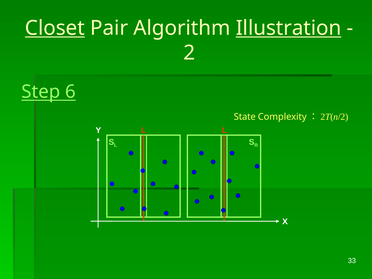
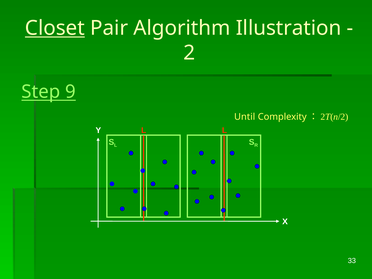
Illustration underline: present -> none
6: 6 -> 9
State: State -> Until
